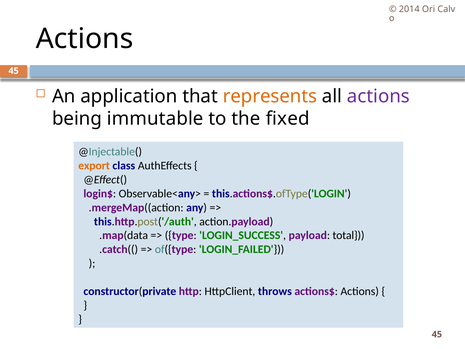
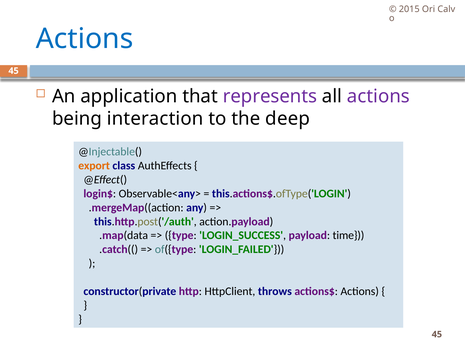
2014: 2014 -> 2015
Actions at (85, 39) colour: black -> blue
represents colour: orange -> purple
immutable: immutable -> interaction
fixed: fixed -> deep
total: total -> time
